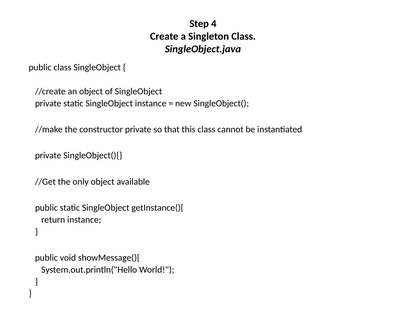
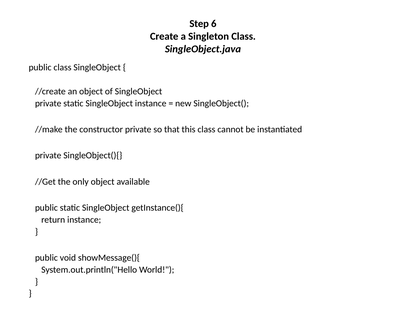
4: 4 -> 6
